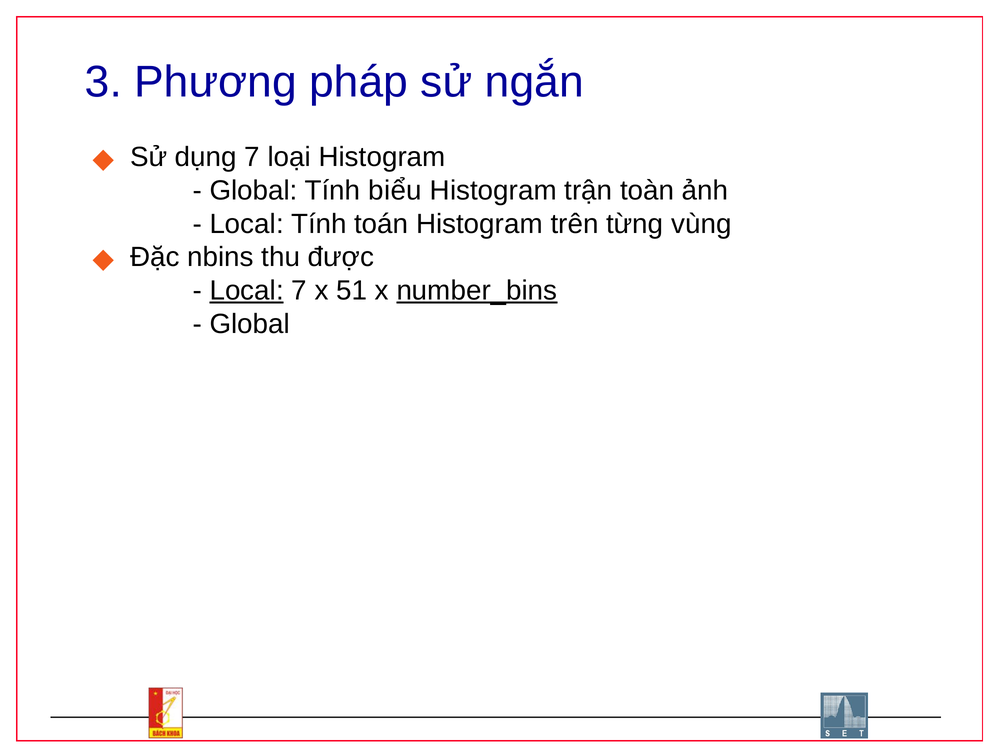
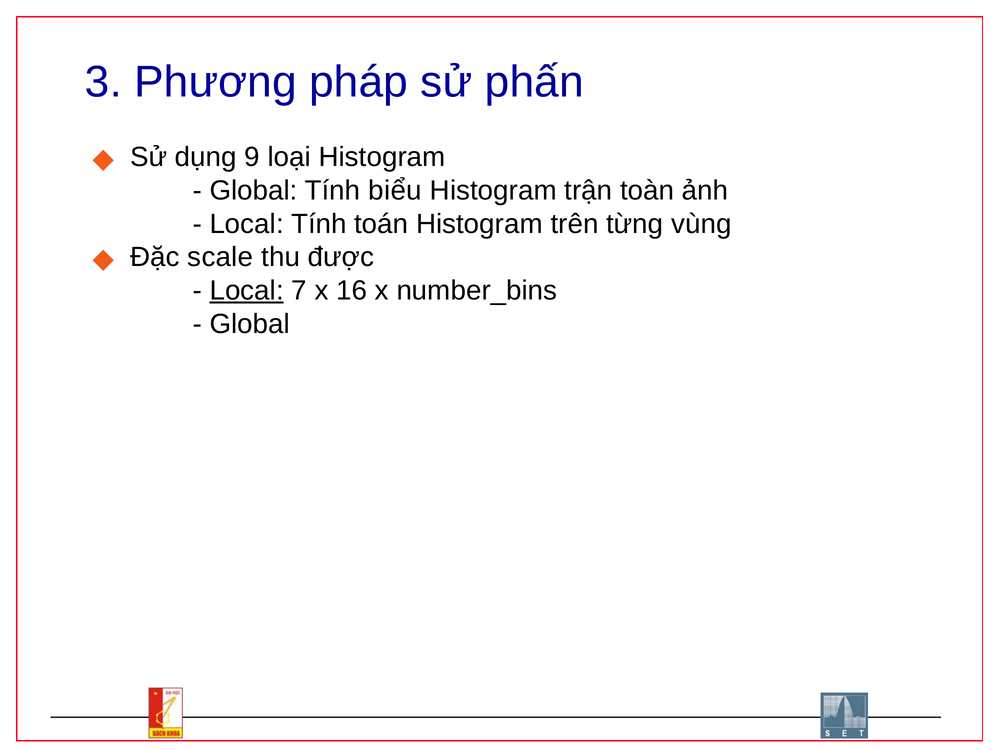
ngắn: ngắn -> phấn
dụng 7: 7 -> 9
nbins: nbins -> scale
51: 51 -> 16
number_bins underline: present -> none
